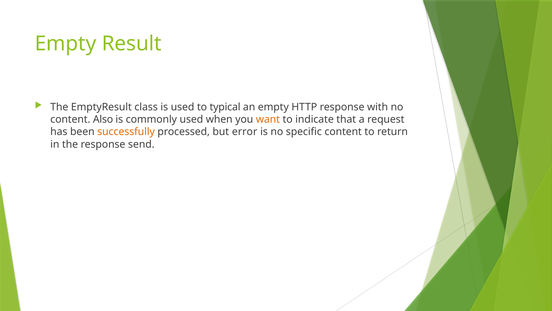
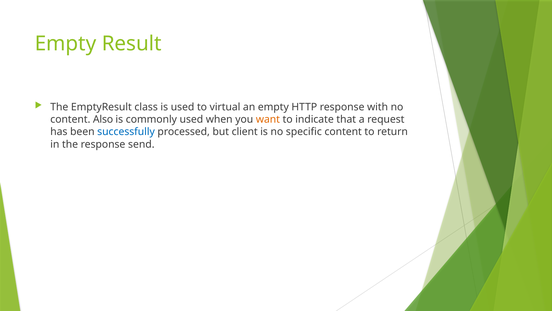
typical: typical -> virtual
successfully colour: orange -> blue
error: error -> client
